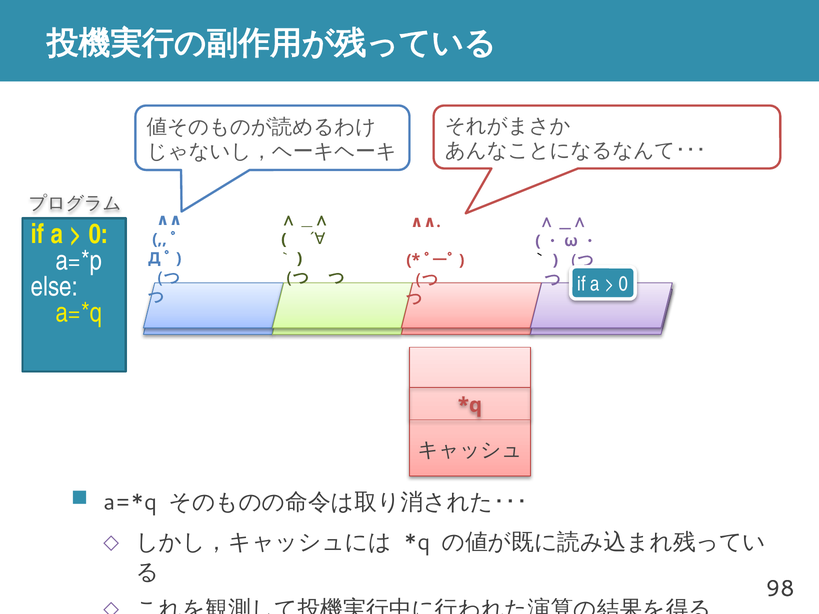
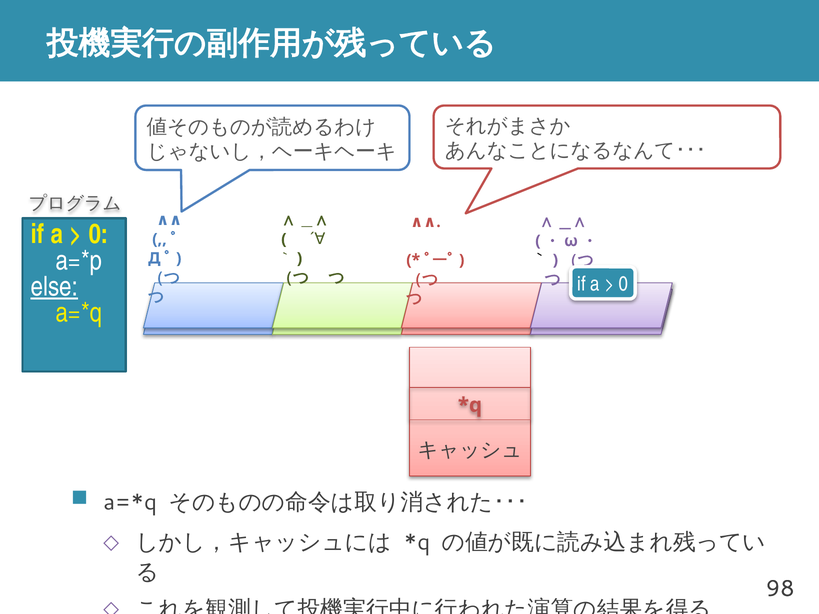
else underline: none -> present
